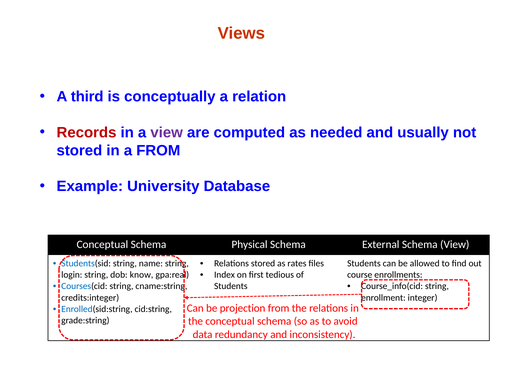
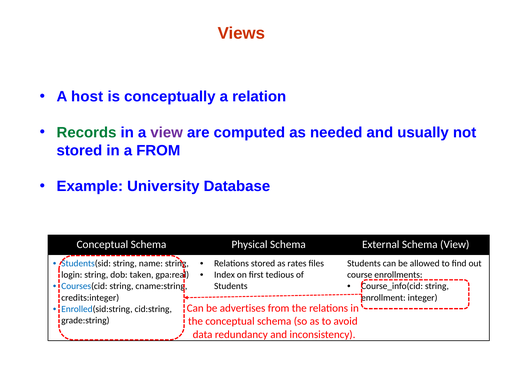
third: third -> host
Records colour: red -> green
know: know -> taken
projection: projection -> advertises
